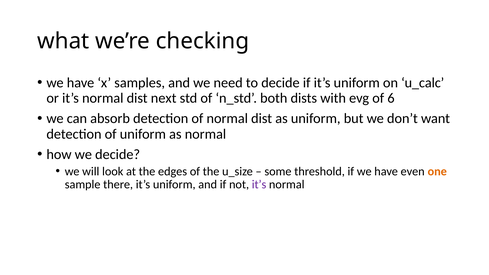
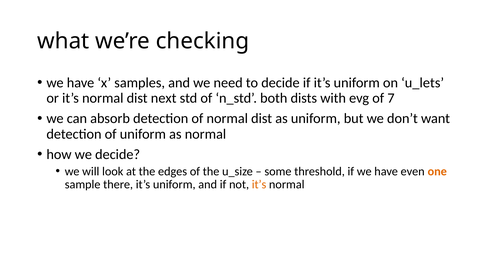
u_calc: u_calc -> u_lets
6: 6 -> 7
it’s at (259, 185) colour: purple -> orange
